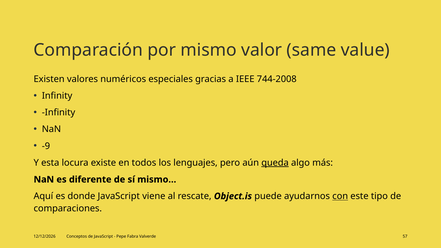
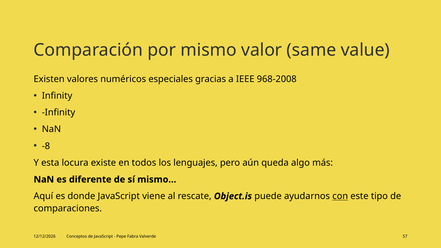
744-2008: 744-2008 -> 968-2008
-9: -9 -> -8
queda underline: present -> none
